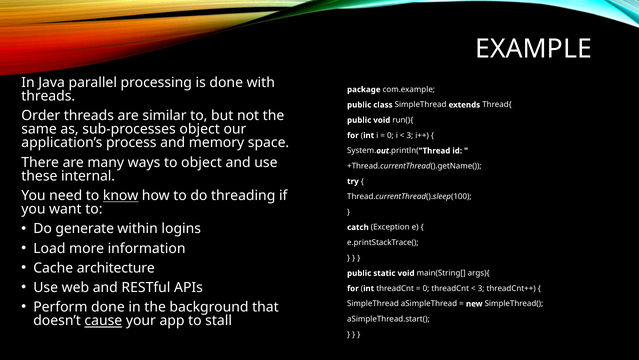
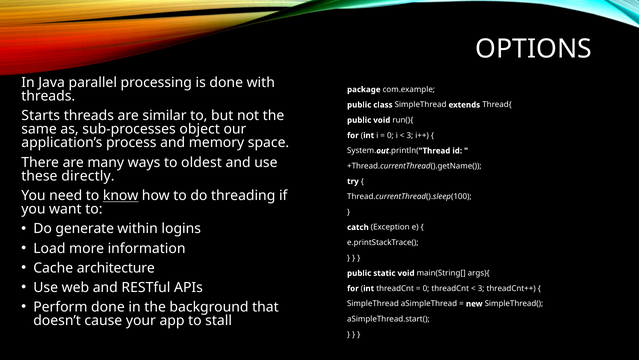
EXAMPLE: EXAMPLE -> OPTIONS
Order: Order -> Starts
to object: object -> oldest
internal: internal -> directly
cause underline: present -> none
